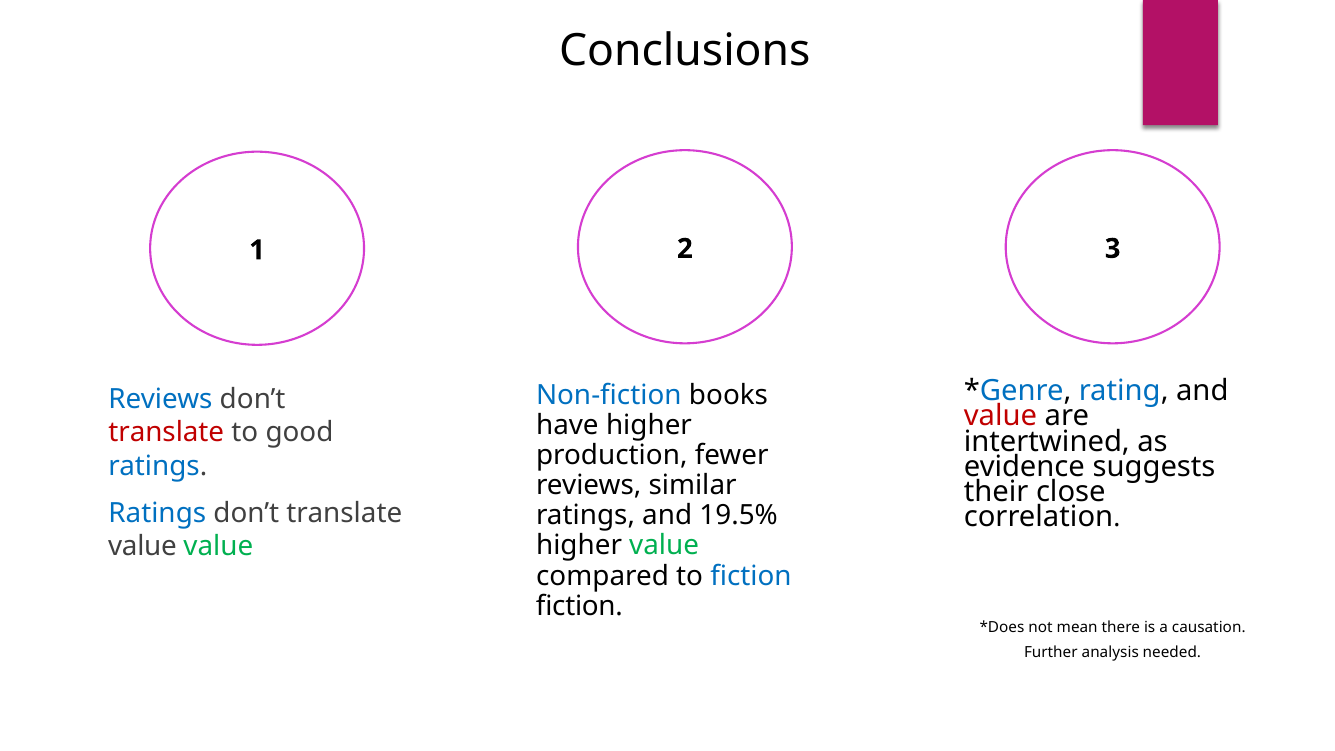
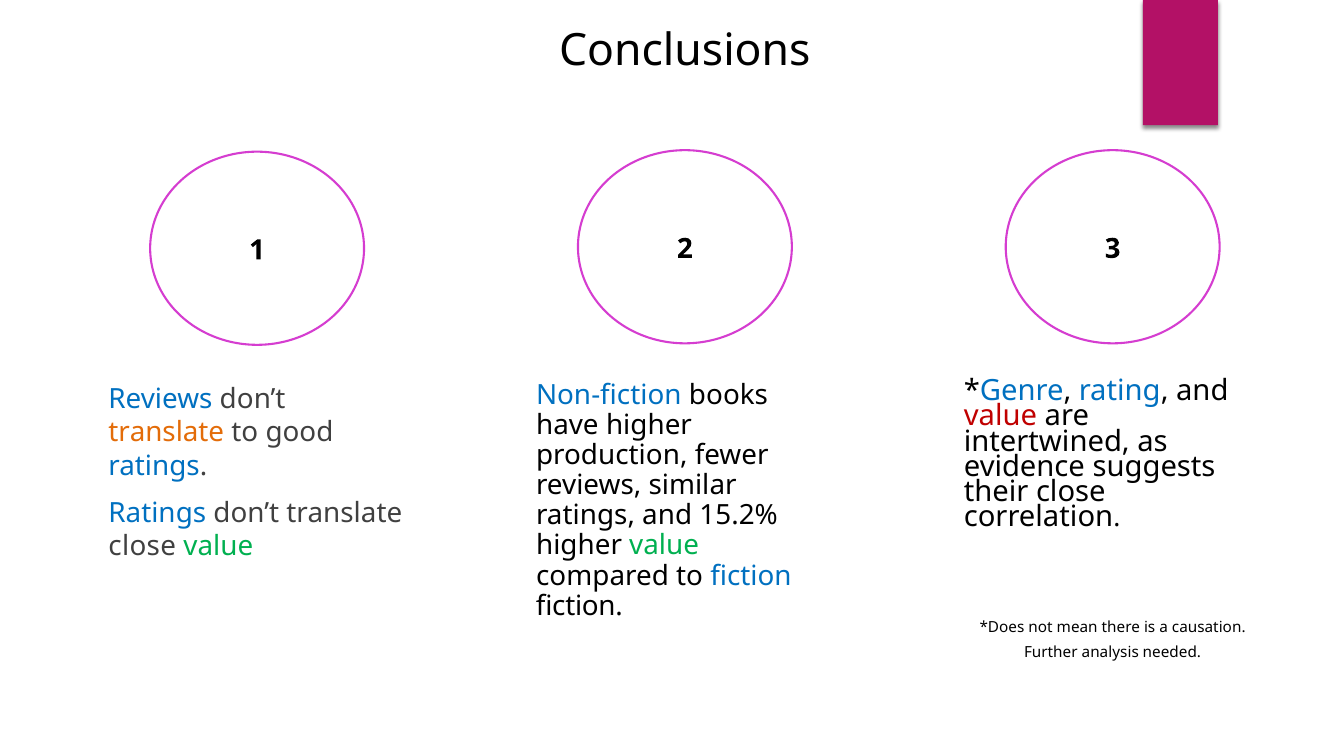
translate at (166, 433) colour: red -> orange
19.5%: 19.5% -> 15.2%
value at (142, 547): value -> close
